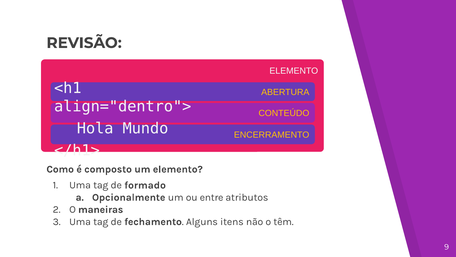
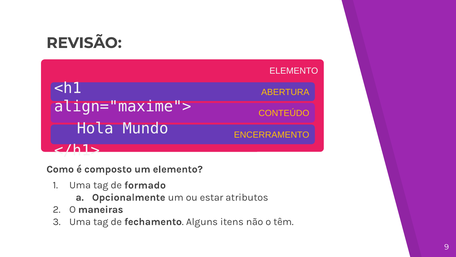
align="dentro">: align="dentro"> -> align="maxime">
entre: entre -> estar
